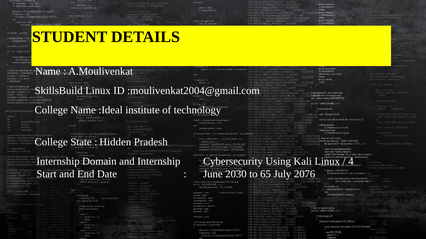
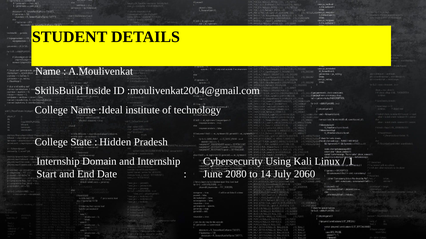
SkillsBuild Linux: Linux -> Inside
4: 4 -> 1
2030: 2030 -> 2080
65: 65 -> 14
2076: 2076 -> 2060
